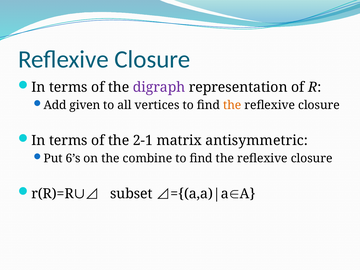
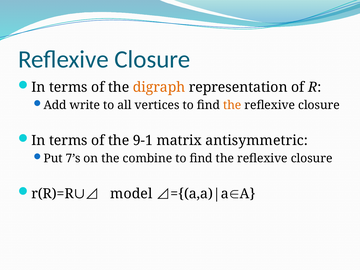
digraph colour: purple -> orange
given: given -> write
2-1: 2-1 -> 9-1
6’s: 6’s -> 7’s
subset: subset -> model
